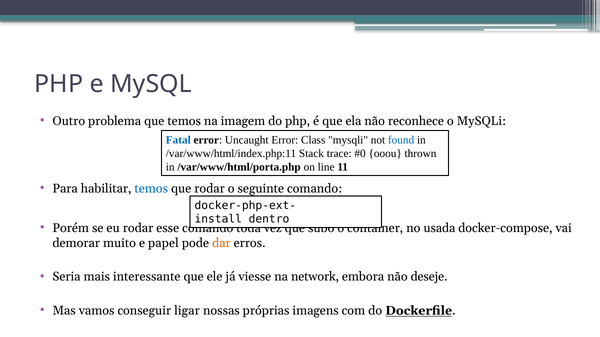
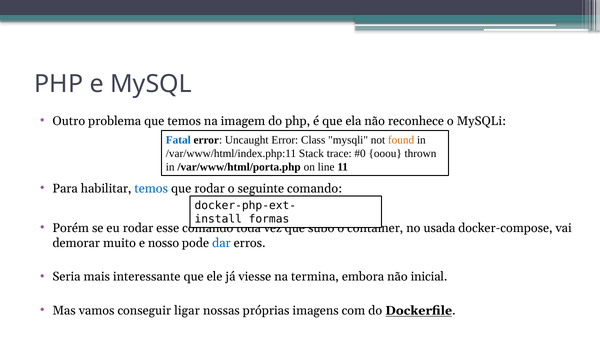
found colour: blue -> orange
dentro: dentro -> formas
papel: papel -> nosso
dar colour: orange -> blue
network: network -> termina
deseje: deseje -> inicial
